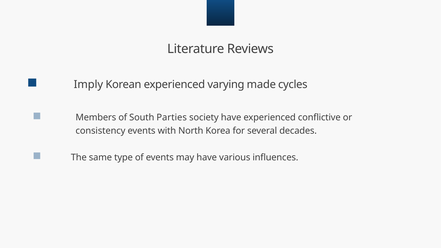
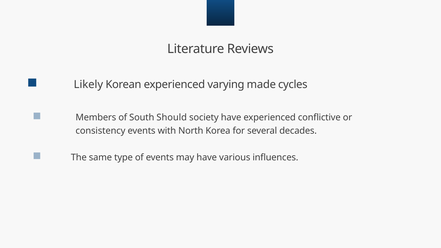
Imply: Imply -> Likely
Parties: Parties -> Should
